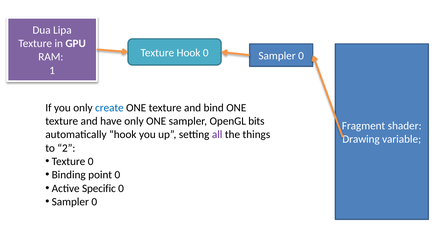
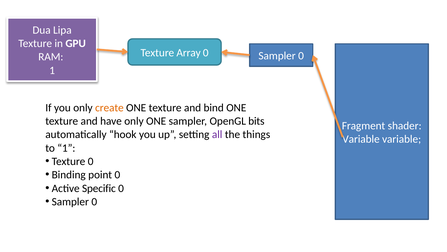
Texture Hook: Hook -> Array
create colour: blue -> orange
Drawing at (361, 139): Drawing -> Variable
to 2: 2 -> 1
